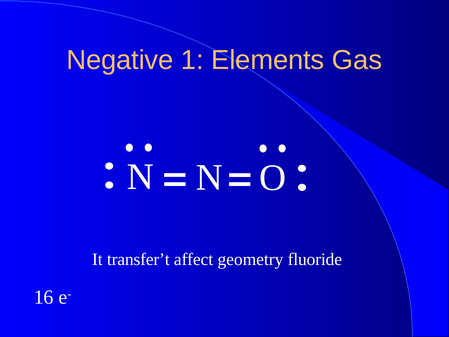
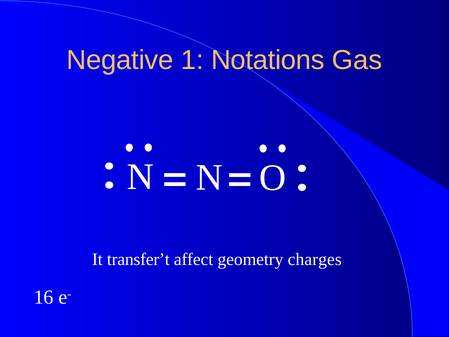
Elements: Elements -> Notations
fluoride: fluoride -> charges
